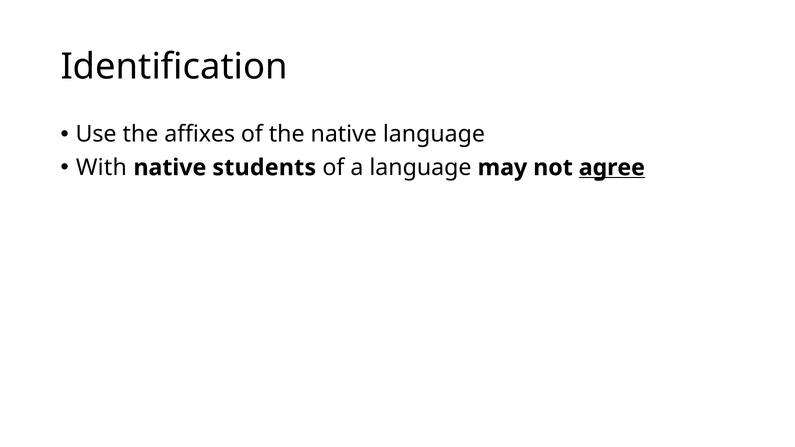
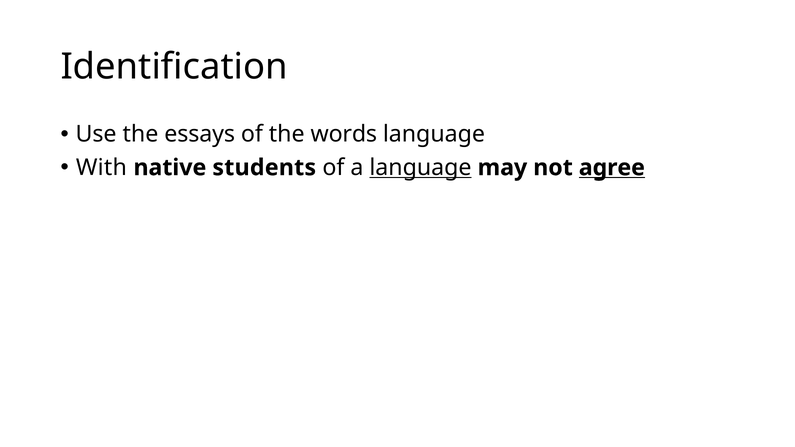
affixes: affixes -> essays
the native: native -> words
language at (420, 168) underline: none -> present
